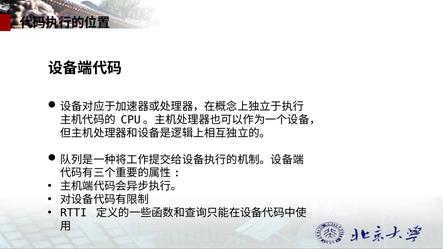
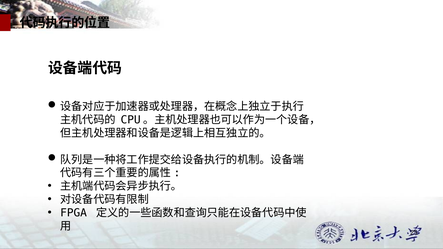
RTTI: RTTI -> FPGA
